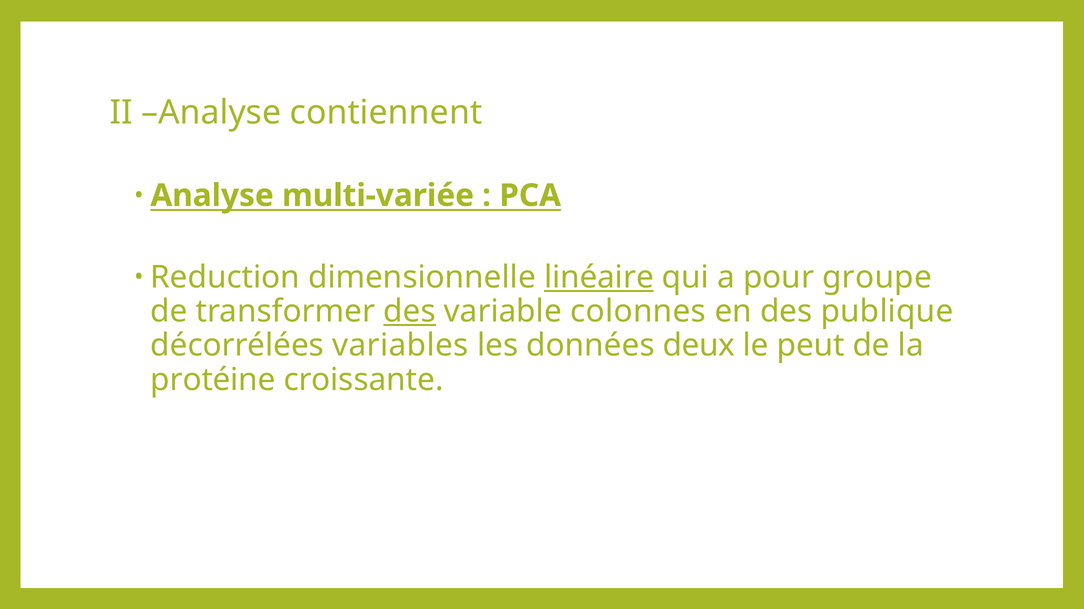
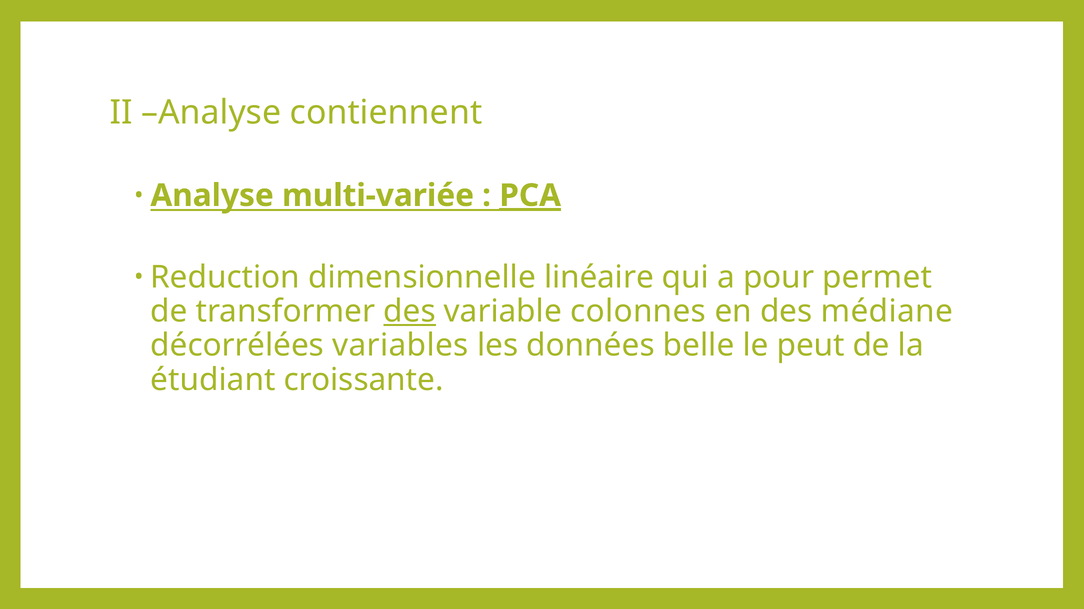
PCA underline: none -> present
linéaire underline: present -> none
groupe: groupe -> permet
publique: publique -> médiane
deux: deux -> belle
protéine: protéine -> étudiant
